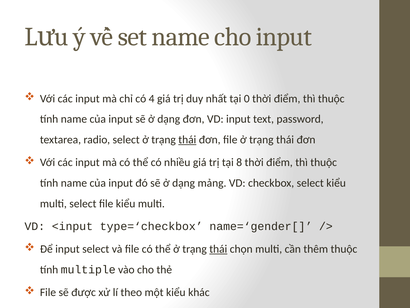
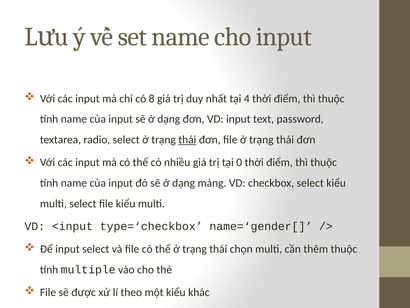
4: 4 -> 8
0: 0 -> 4
8: 8 -> 0
thái at (218, 249) underline: present -> none
